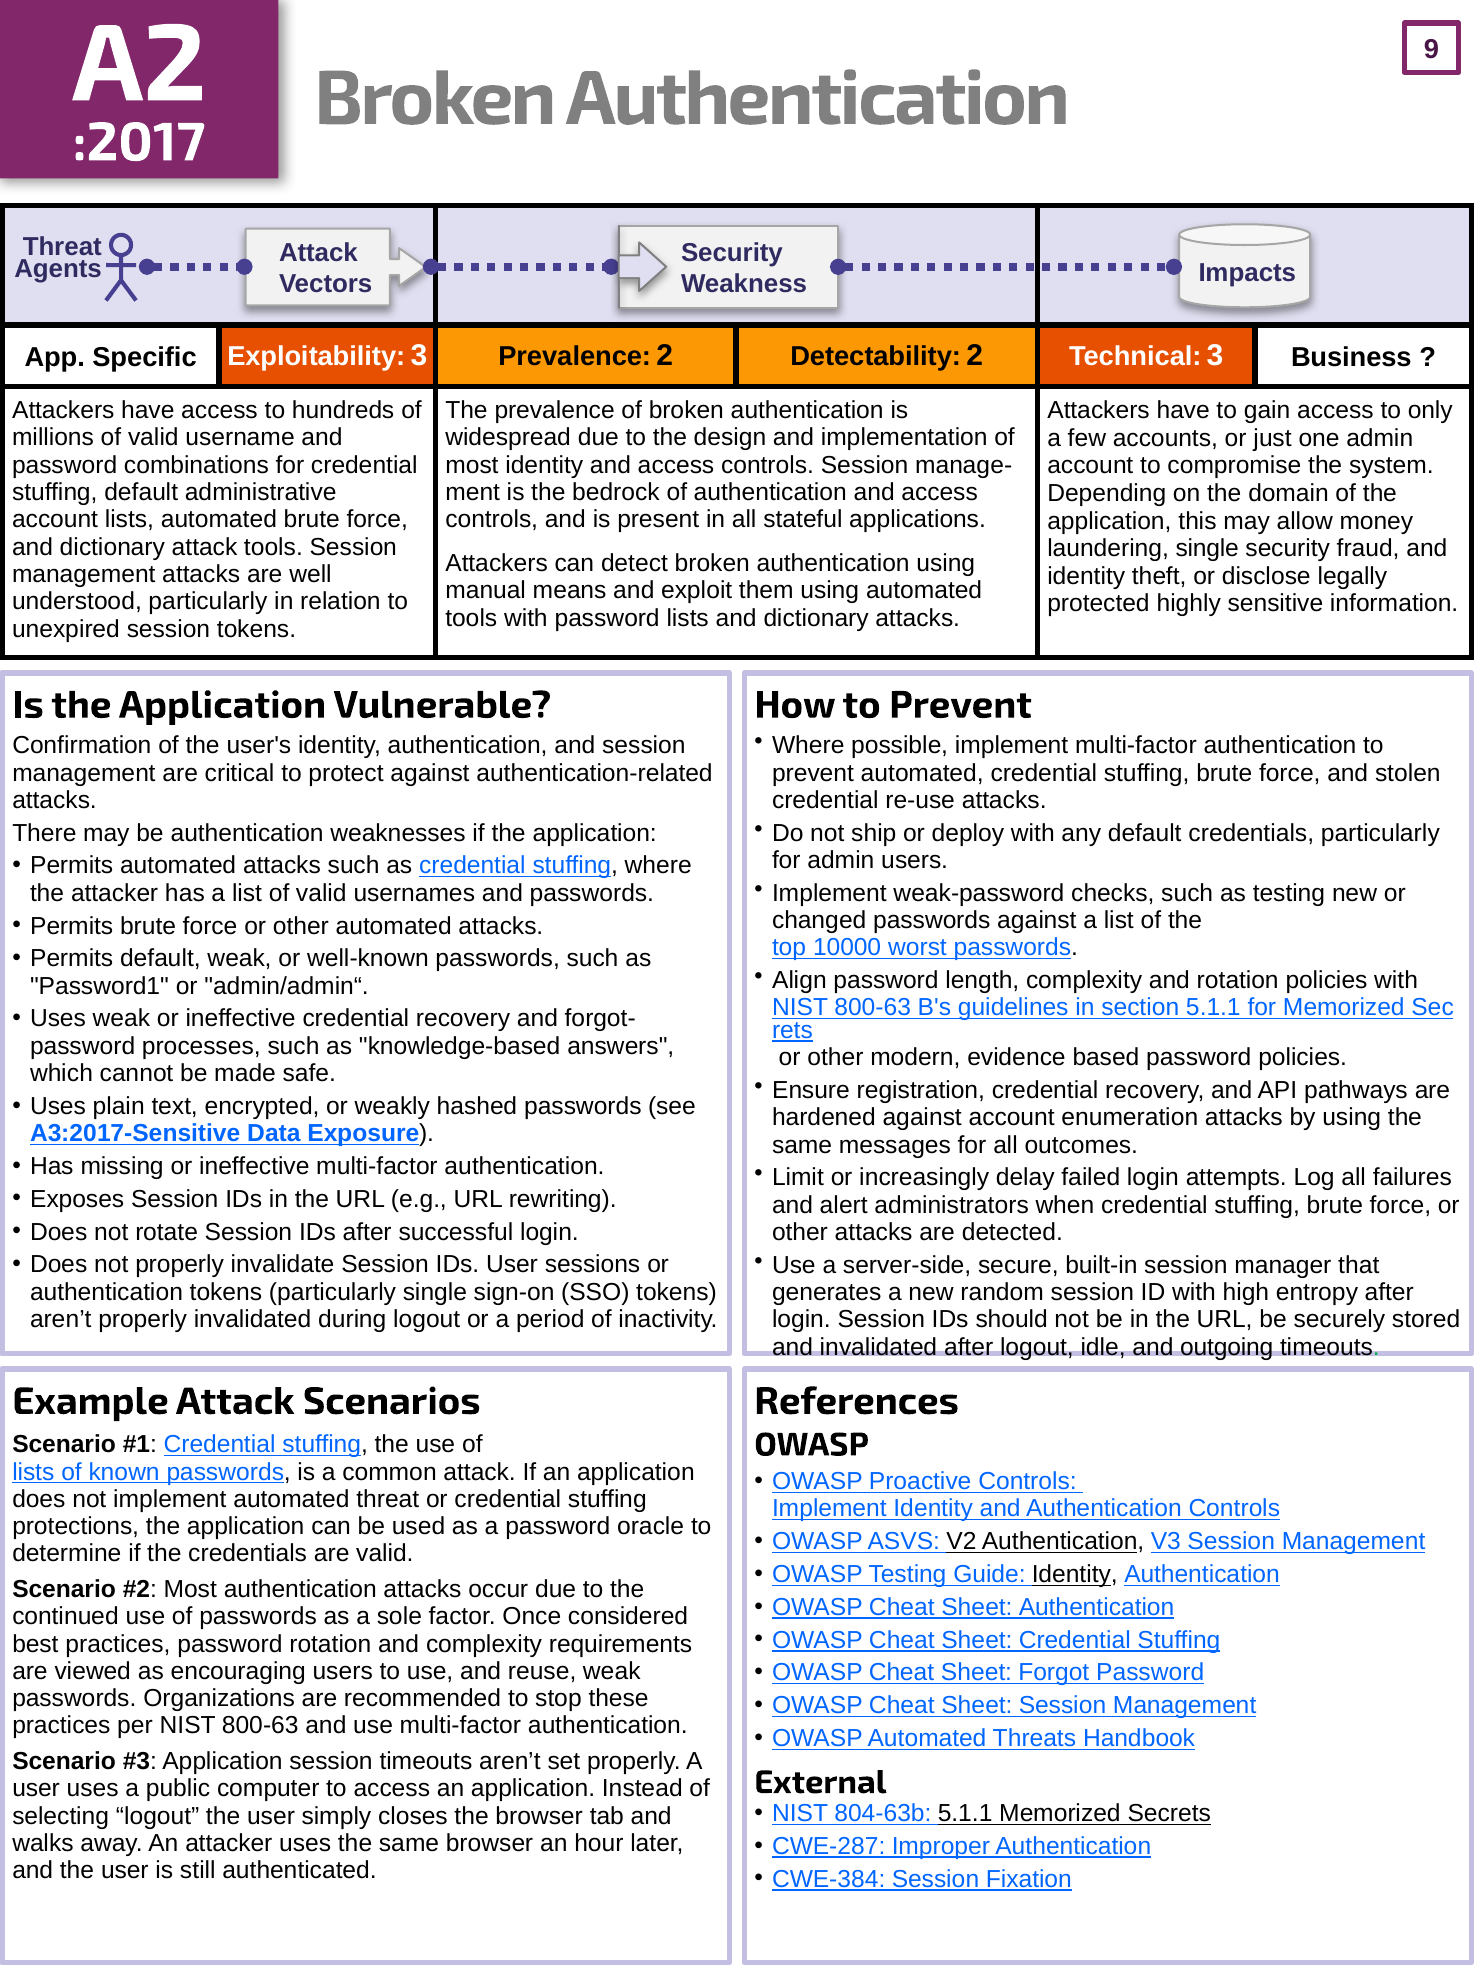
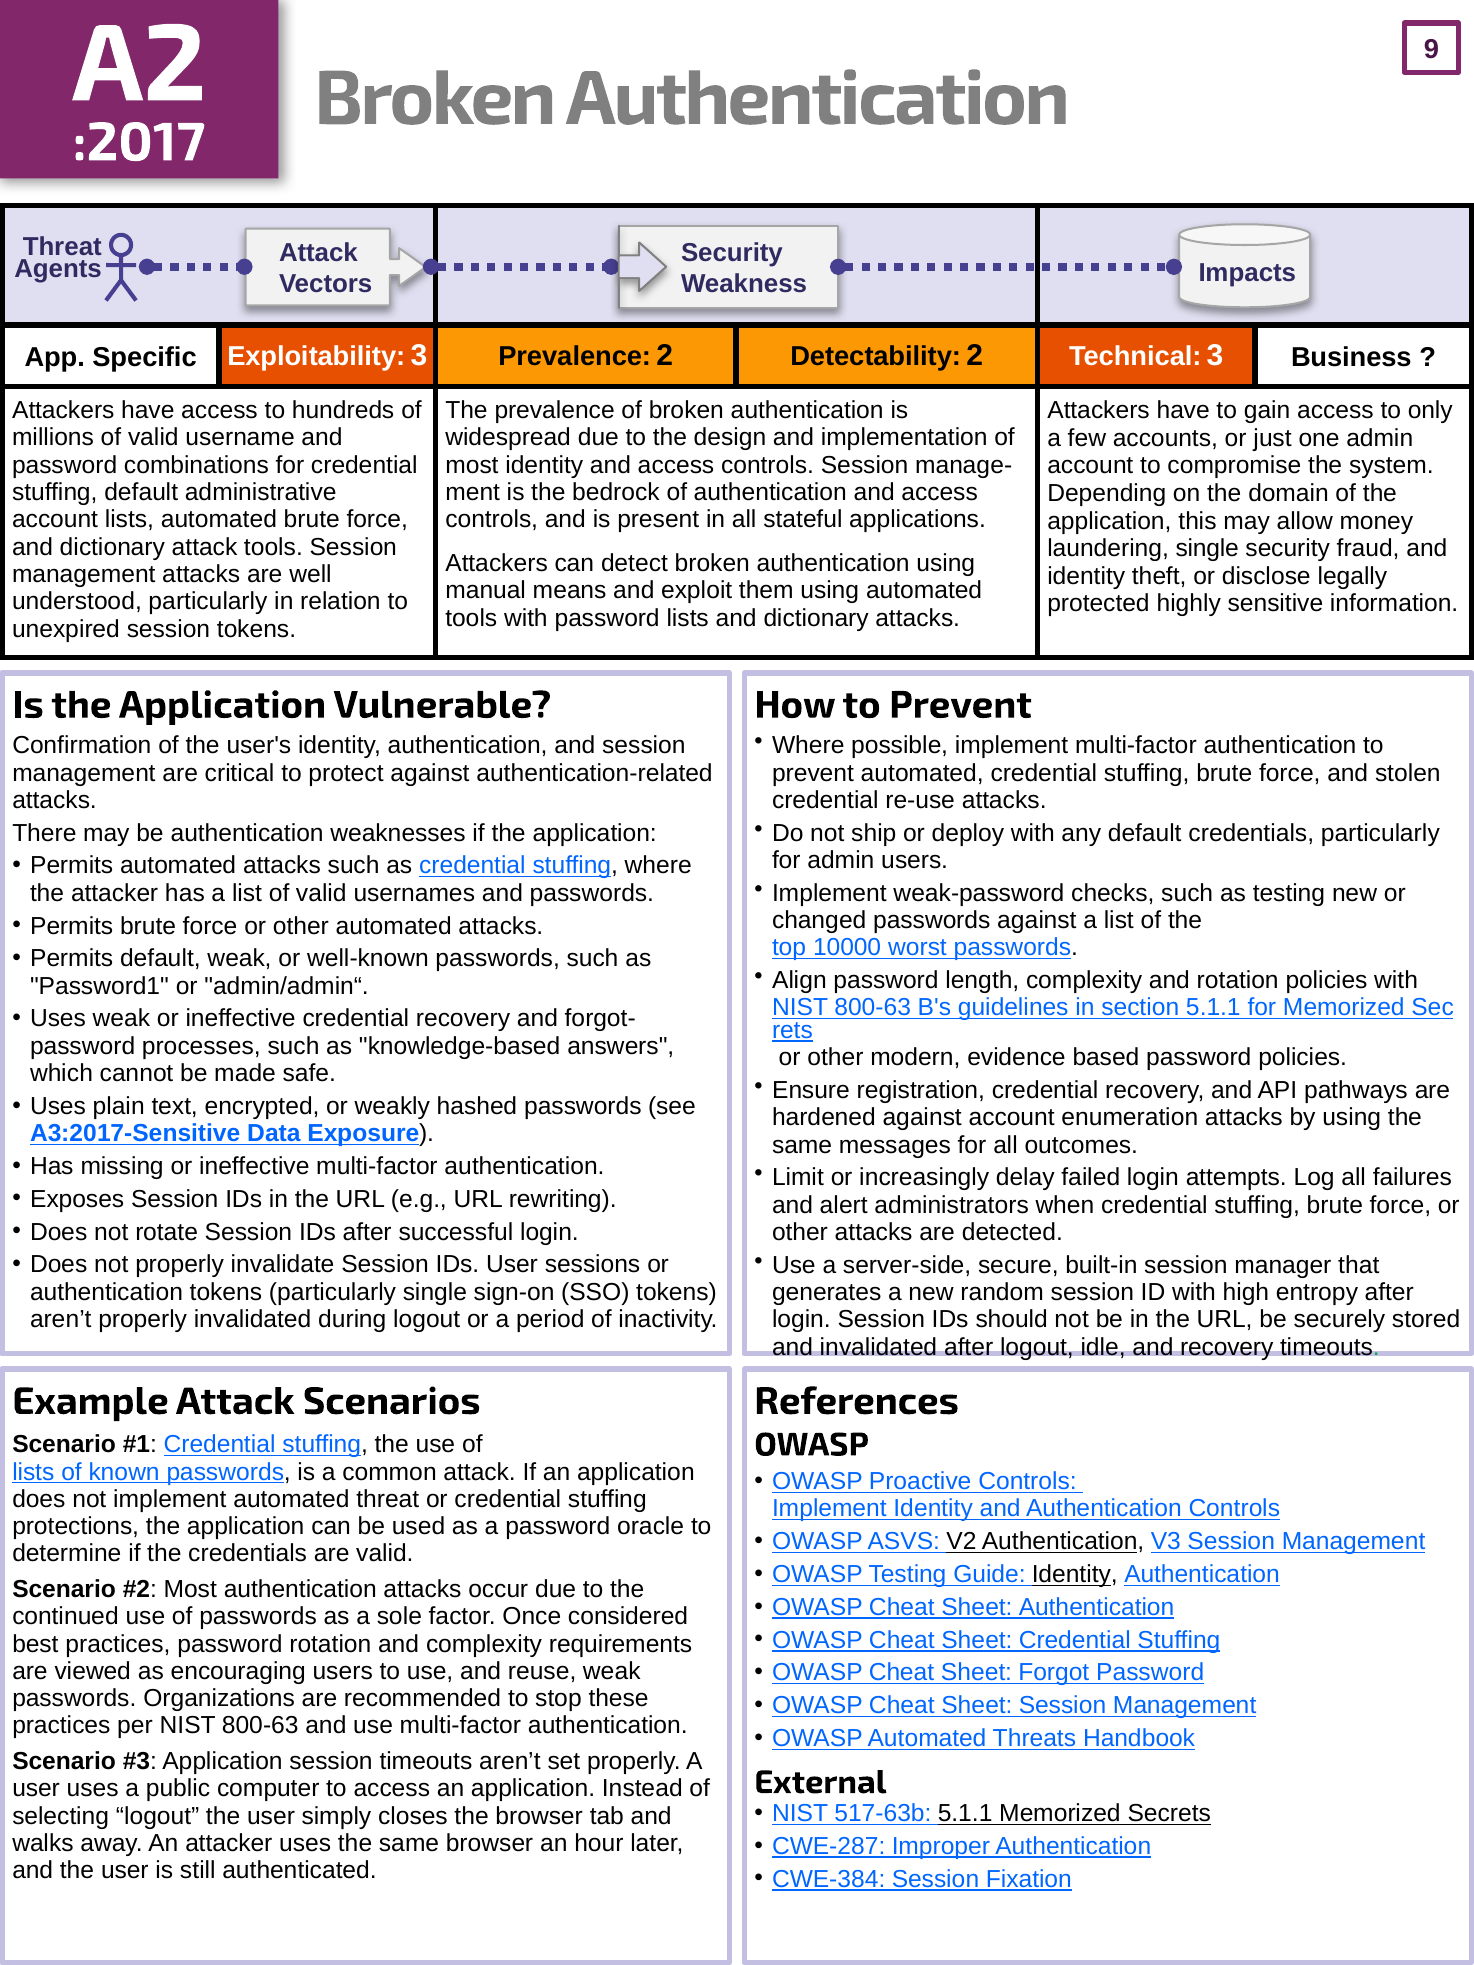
and outgoing: outgoing -> recovery
804-63b: 804-63b -> 517-63b
